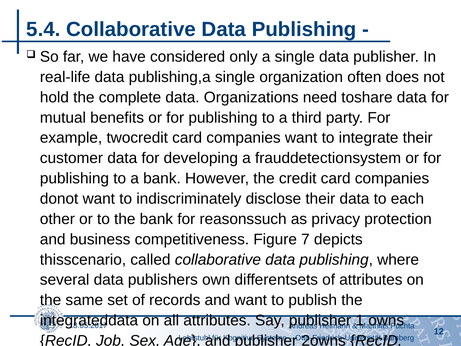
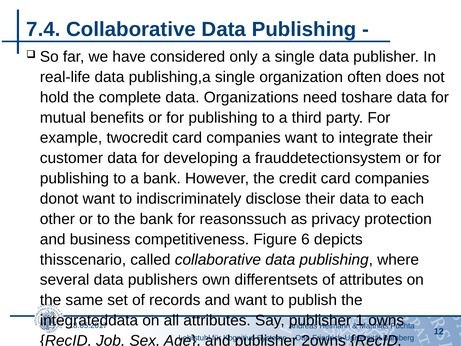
5.4: 5.4 -> 7.4
7: 7 -> 6
